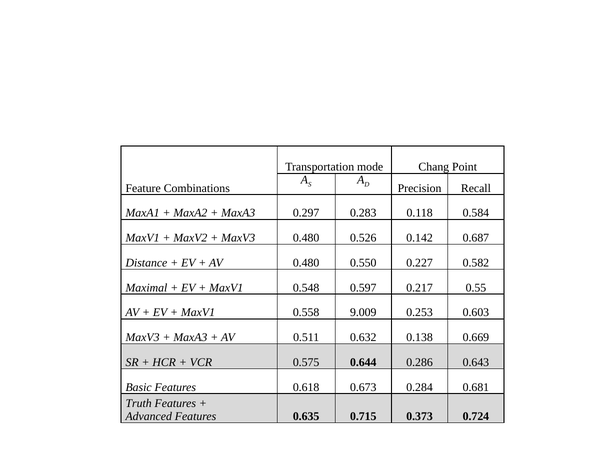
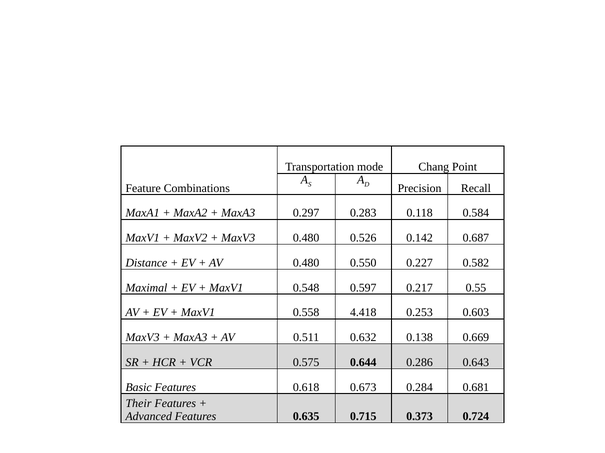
9.009: 9.009 -> 4.418
Truth: Truth -> Their
